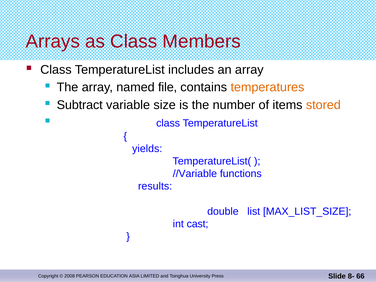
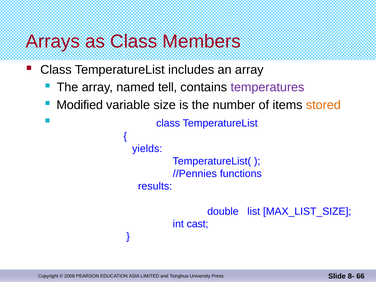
file: file -> tell
temperatures colour: orange -> purple
Subtract: Subtract -> Modified
//Variable: //Variable -> //Pennies
